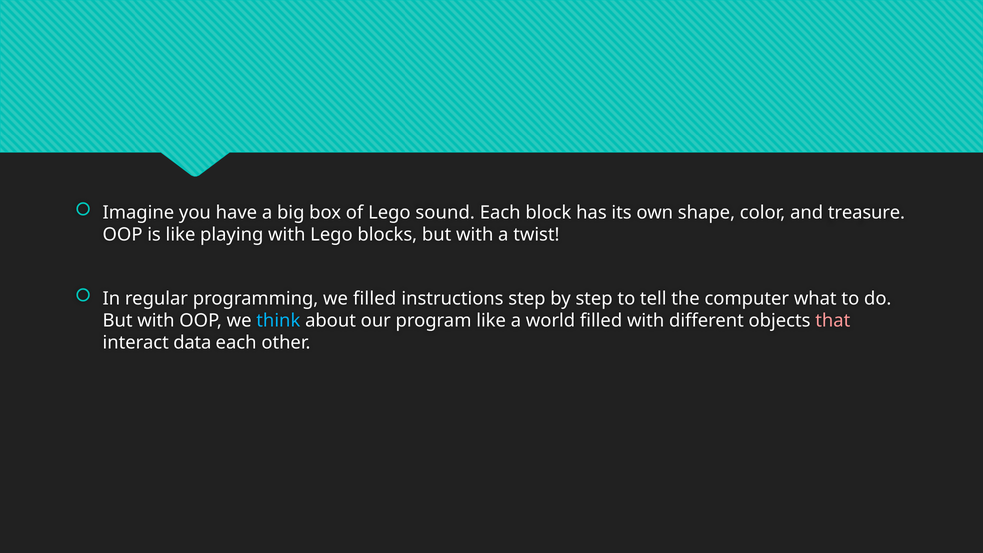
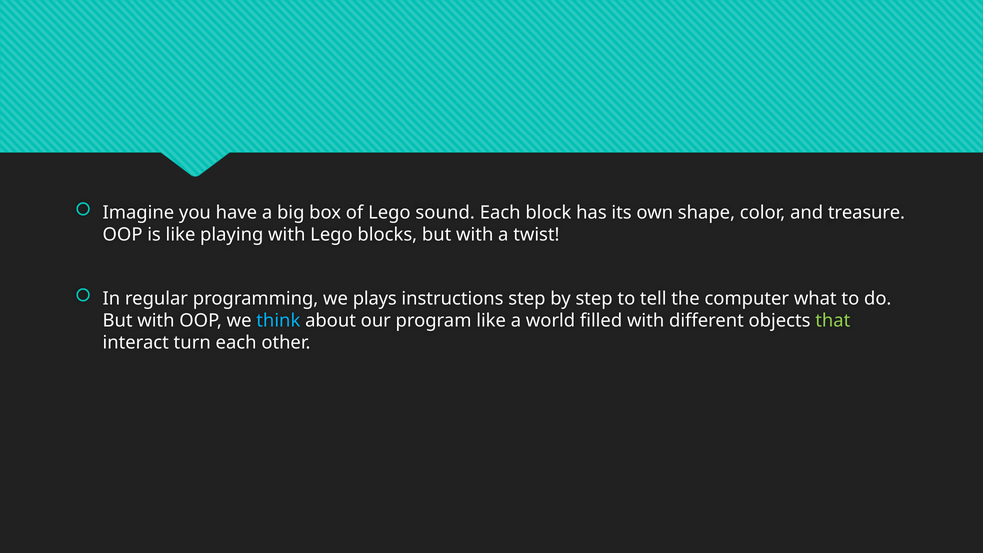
we filled: filled -> plays
that colour: pink -> light green
data: data -> turn
